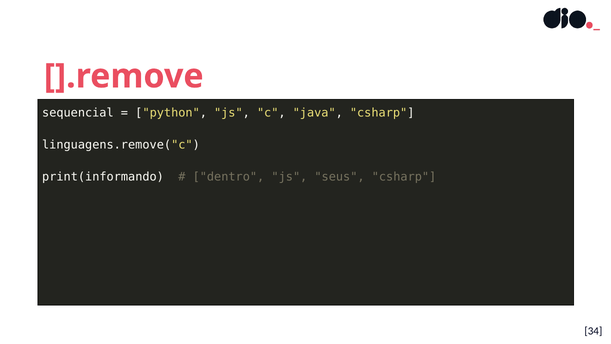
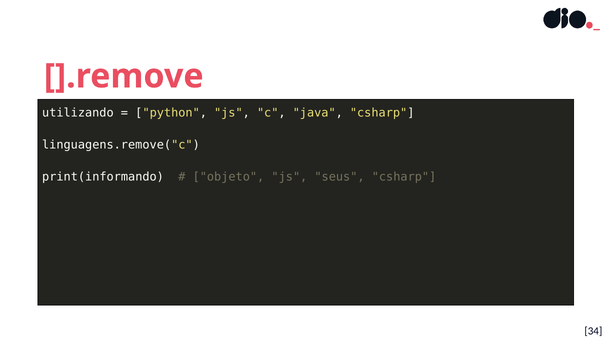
sequencial: sequencial -> utilizando
dentro: dentro -> objeto
